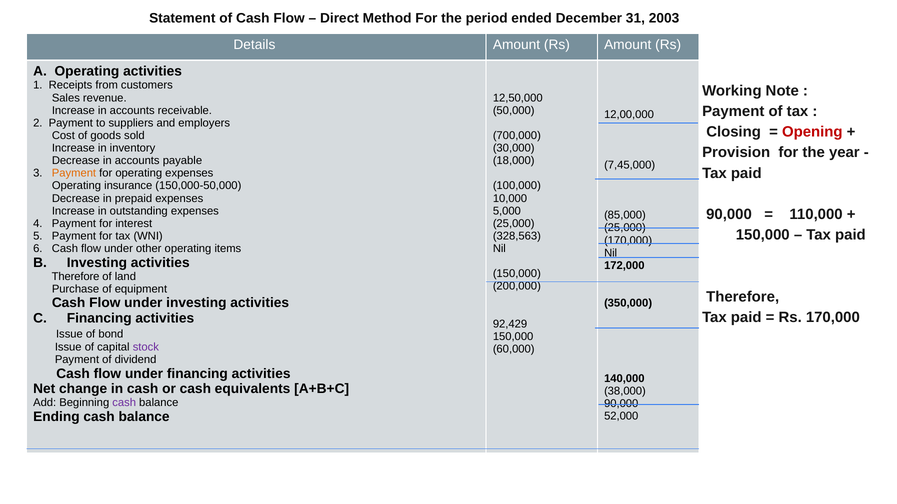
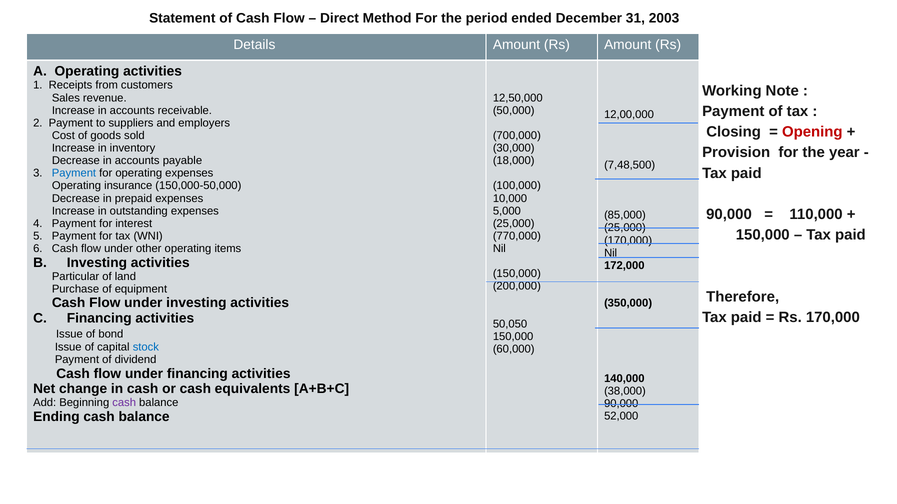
7,45,000: 7,45,000 -> 7,48,500
Payment at (74, 173) colour: orange -> blue
328,563: 328,563 -> 770,000
Therefore at (76, 277): Therefore -> Particular
92,429: 92,429 -> 50,050
stock colour: purple -> blue
